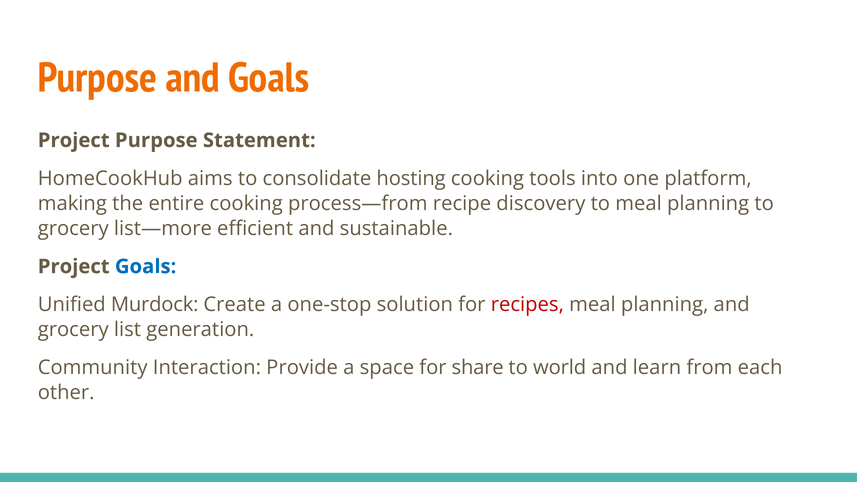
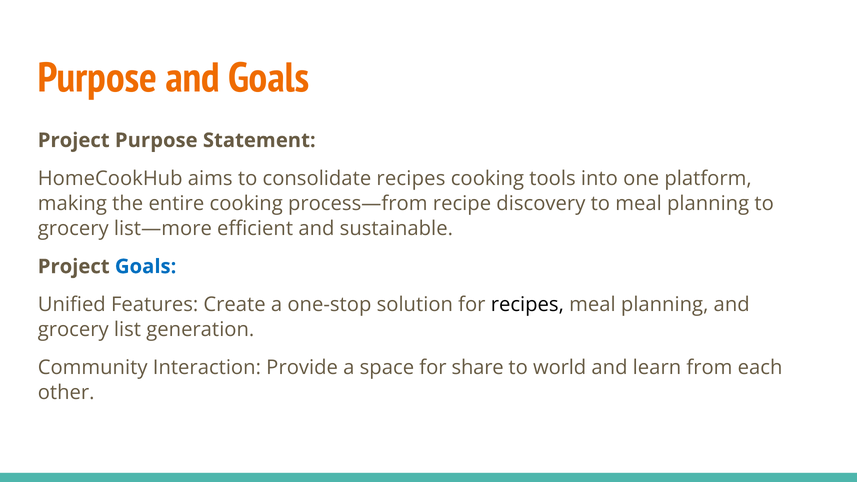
consolidate hosting: hosting -> recipes
Murdock: Murdock -> Features
recipes at (527, 305) colour: red -> black
